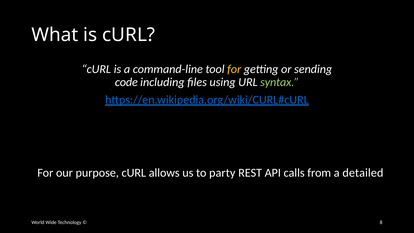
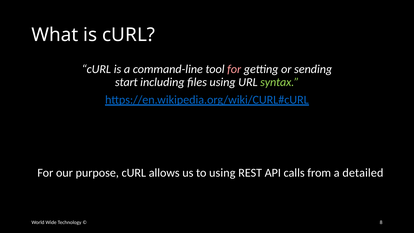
for at (234, 69) colour: yellow -> pink
code: code -> start
to party: party -> using
